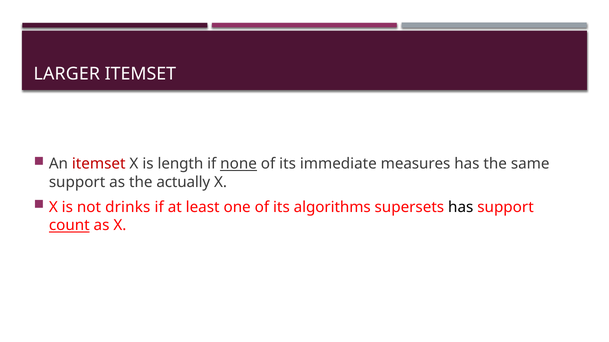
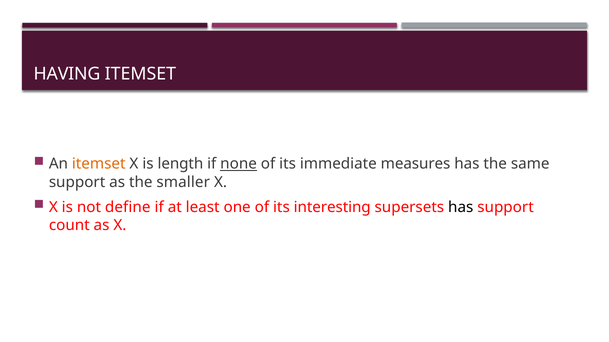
LARGER: LARGER -> HAVING
itemset at (99, 164) colour: red -> orange
actually: actually -> smaller
drinks: drinks -> define
algorithms: algorithms -> interesting
count underline: present -> none
